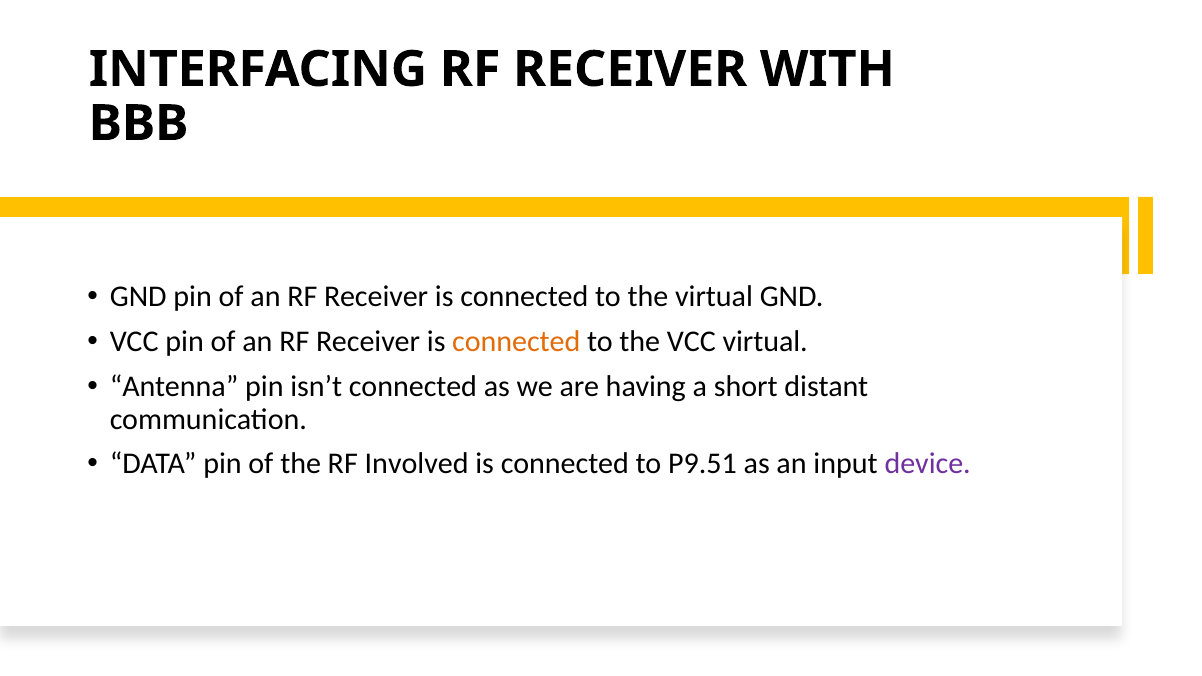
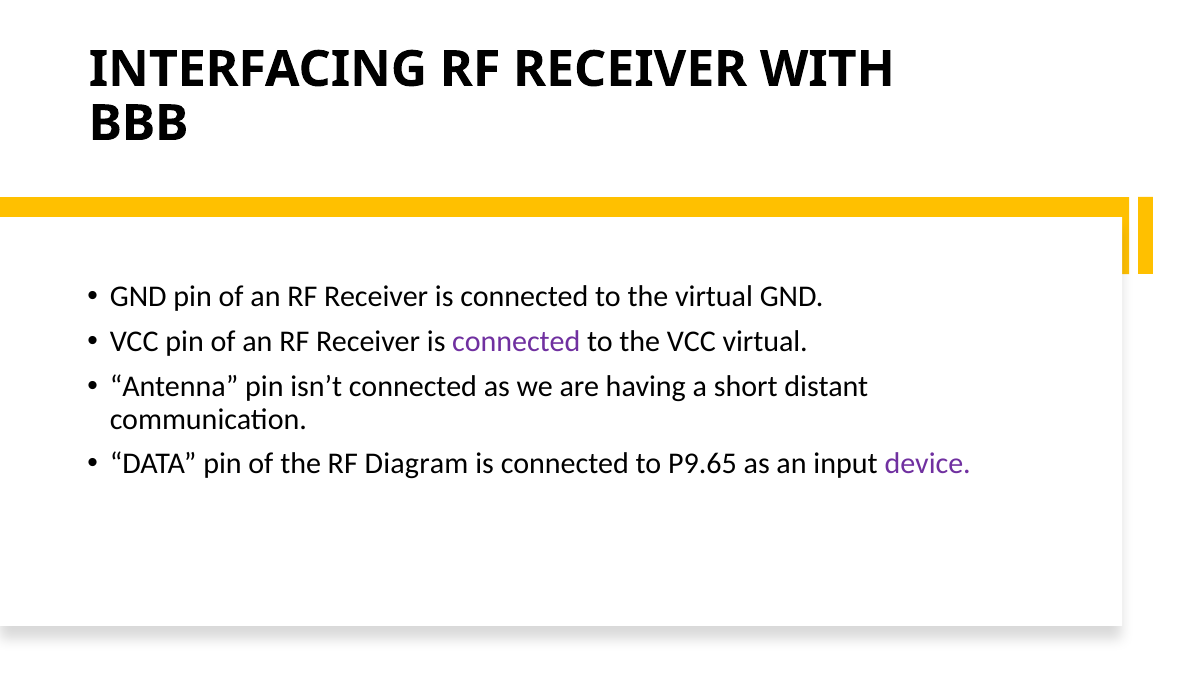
connected at (516, 342) colour: orange -> purple
Involved: Involved -> Diagram
P9.51: P9.51 -> P9.65
